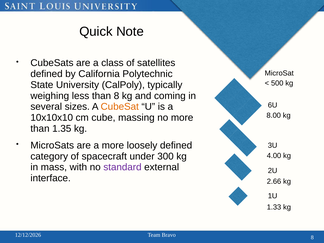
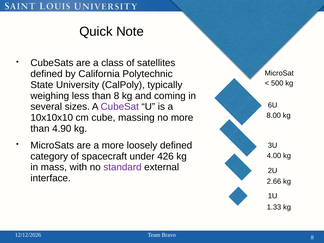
CubeSat colour: orange -> purple
1.35: 1.35 -> 4.90
300: 300 -> 426
